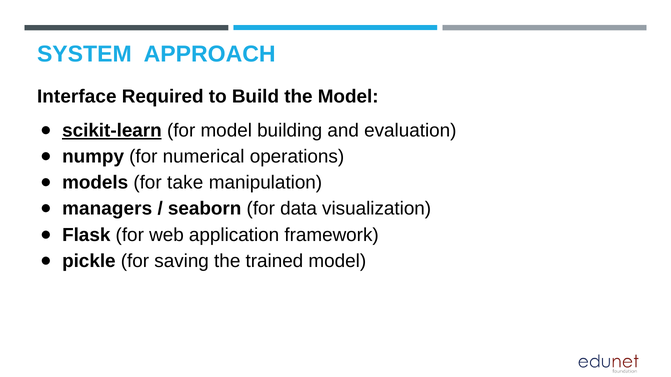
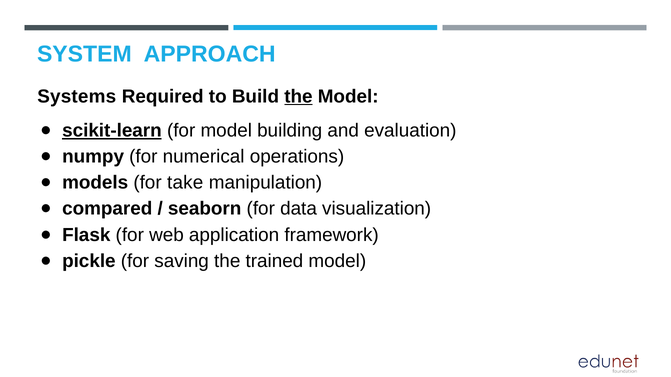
Interface: Interface -> Systems
the at (298, 96) underline: none -> present
managers: managers -> compared
